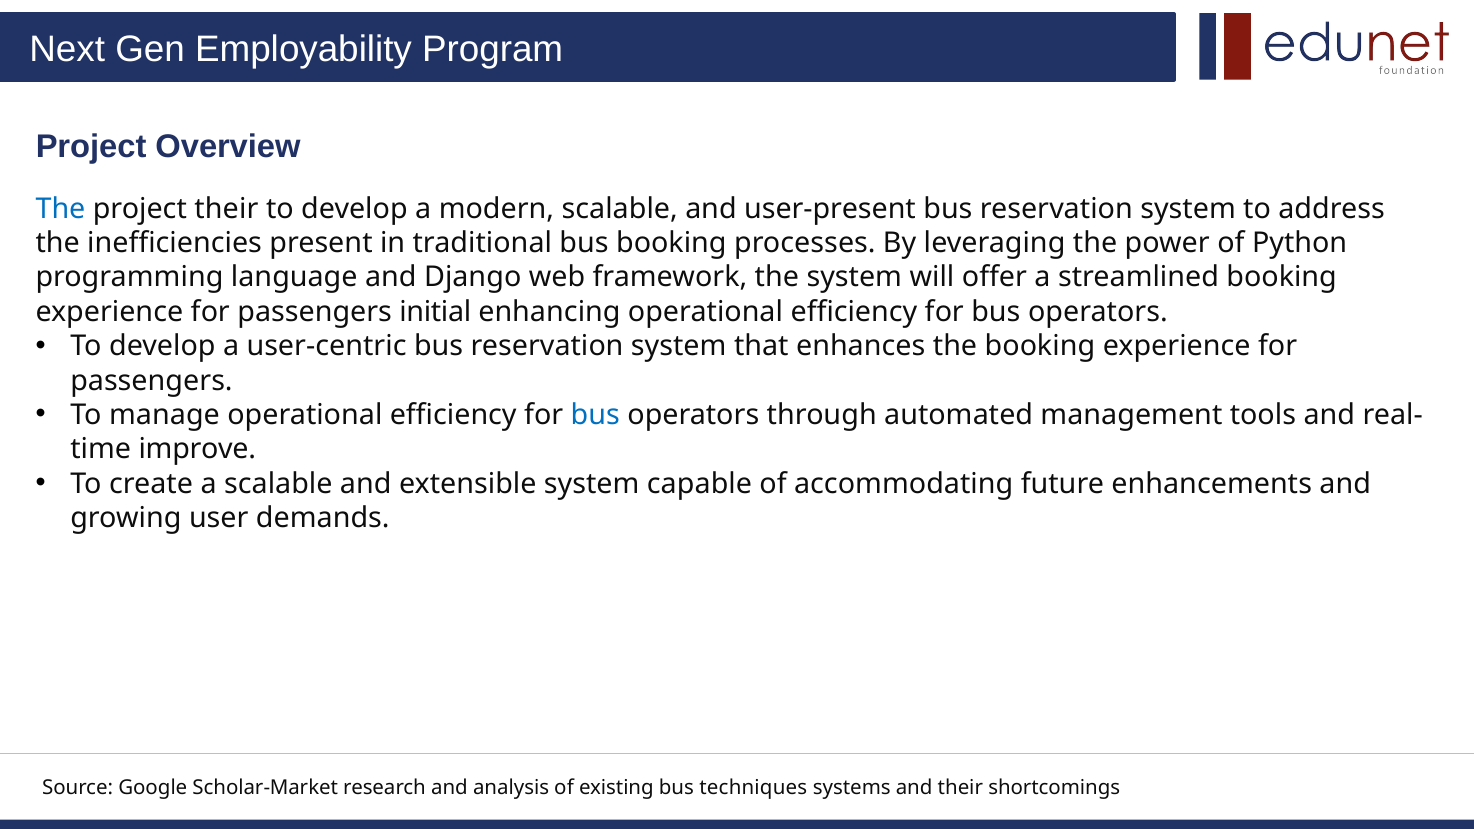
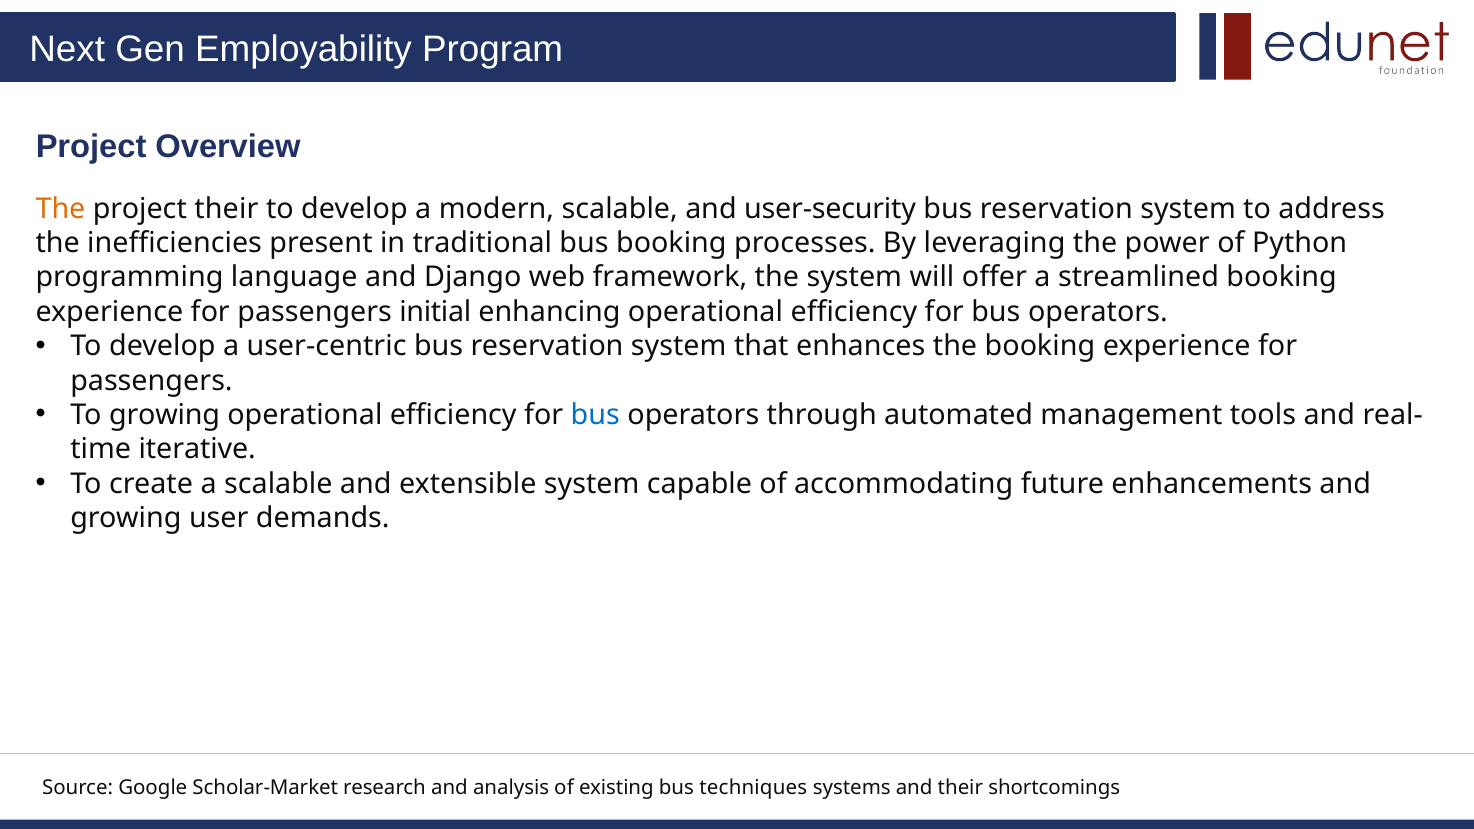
The at (60, 209) colour: blue -> orange
user-present: user-present -> user-security
To manage: manage -> growing
improve: improve -> iterative
